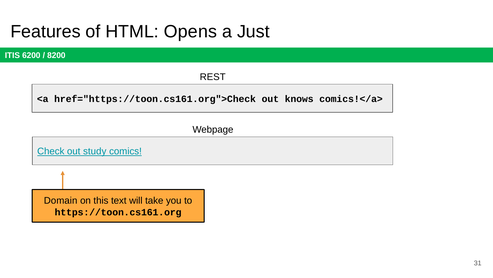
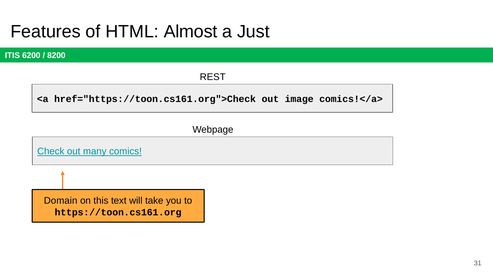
Opens: Opens -> Almost
knows: knows -> image
study: study -> many
